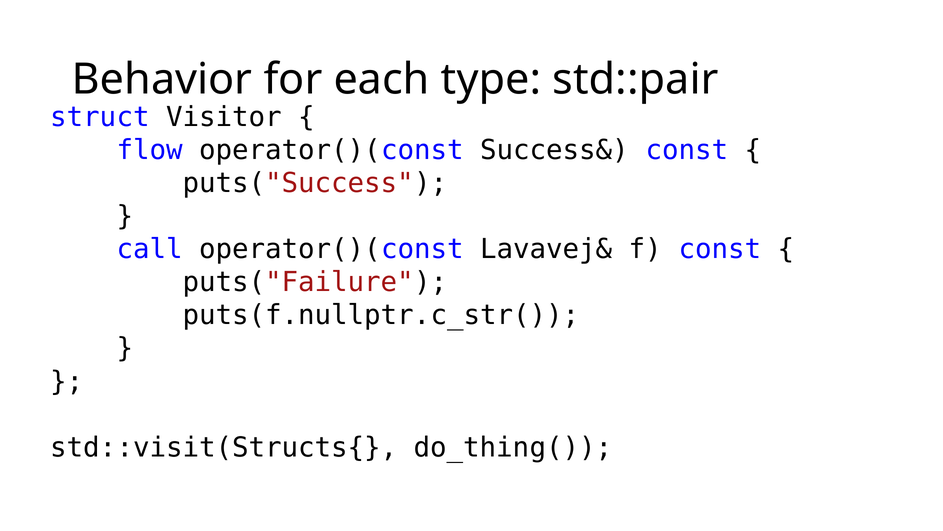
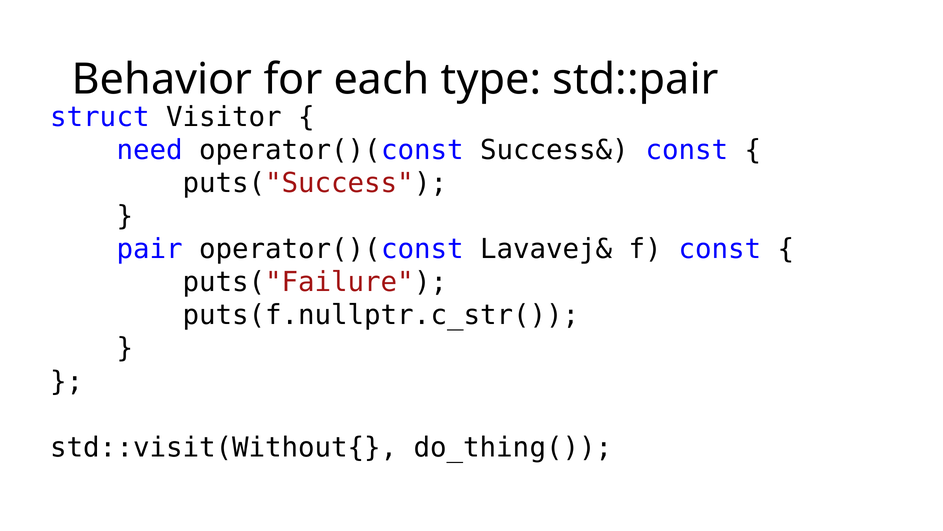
flow: flow -> need
call: call -> pair
std::visit(Structs{: std::visit(Structs{ -> std::visit(Without{
